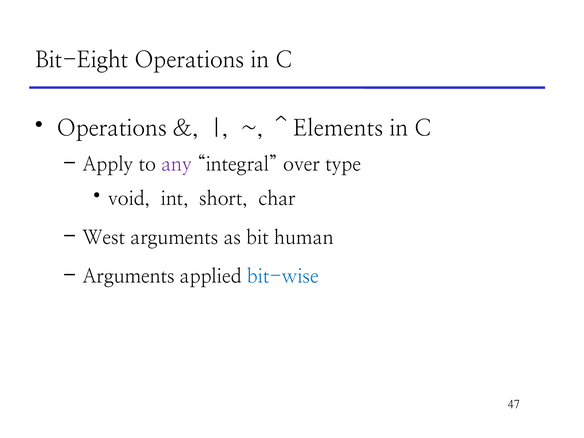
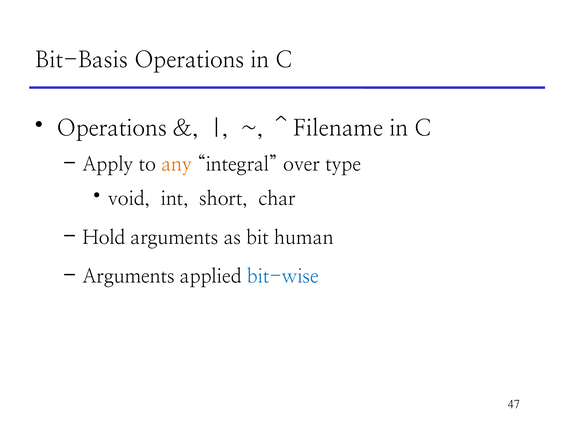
Bit-Eight: Bit-Eight -> Bit-Basis
Elements: Elements -> Filename
any colour: purple -> orange
West: West -> Hold
